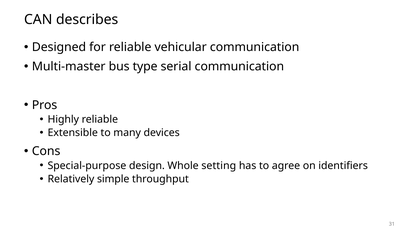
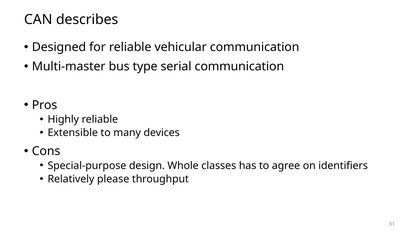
setting: setting -> classes
simple: simple -> please
